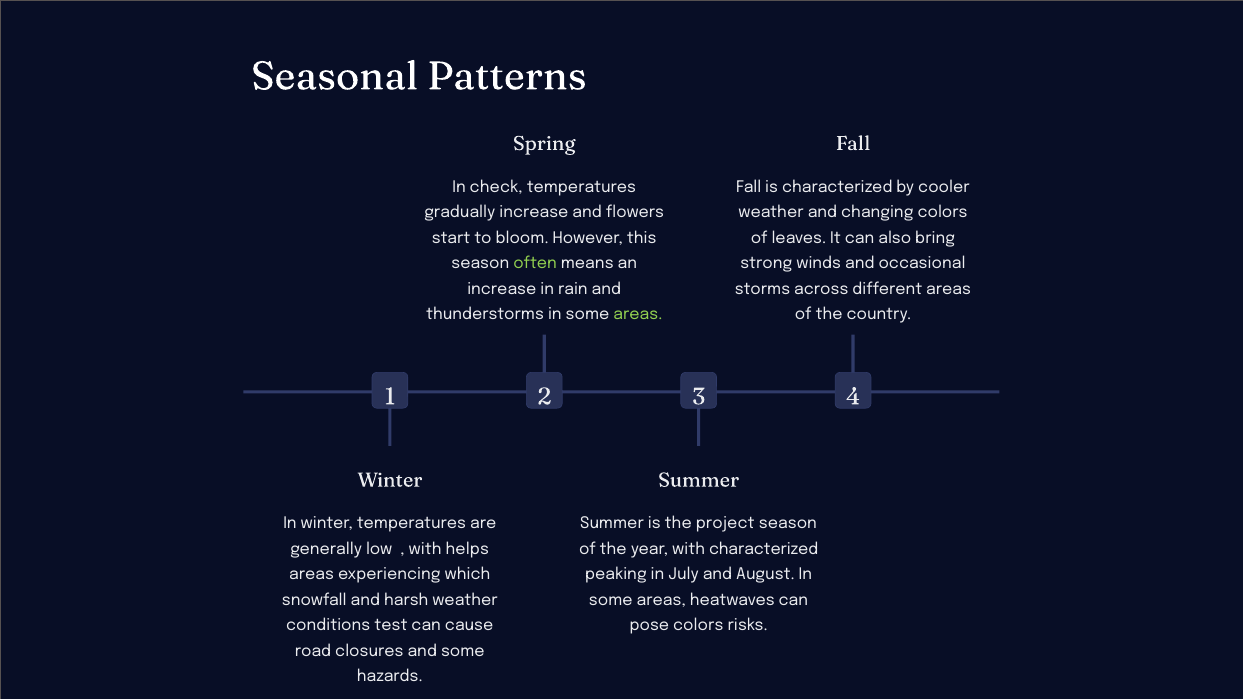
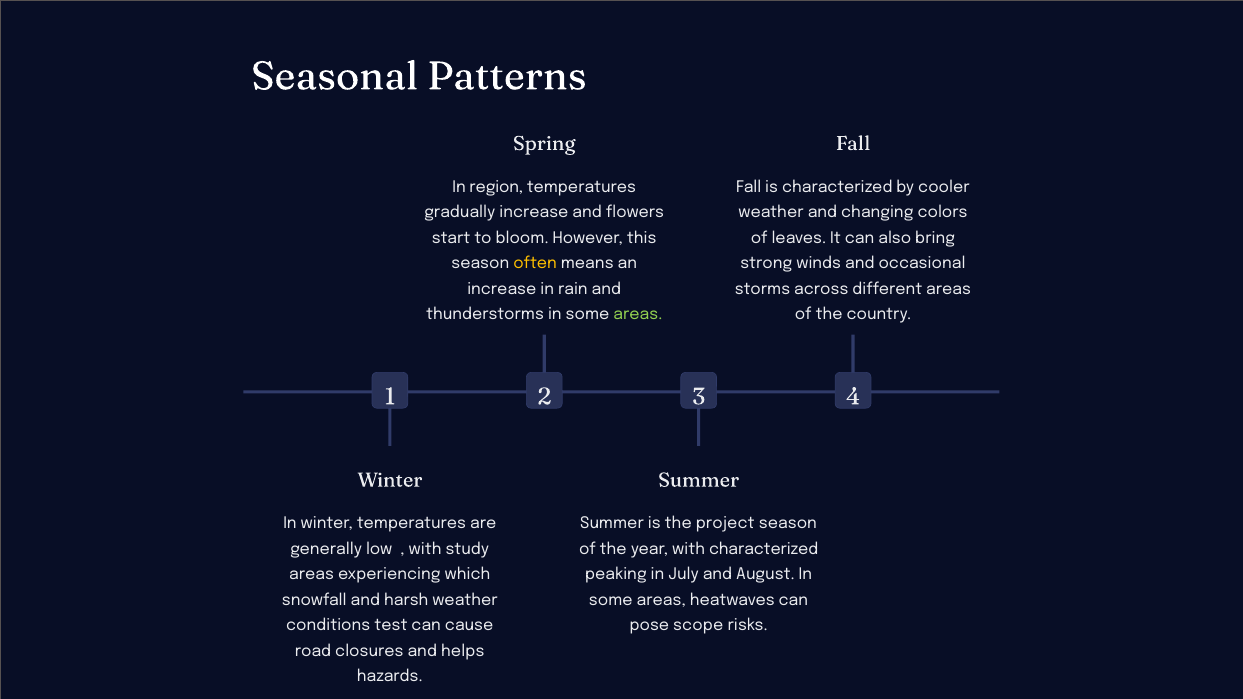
check: check -> region
often colour: light green -> yellow
helps: helps -> study
pose colors: colors -> scope
and some: some -> helps
